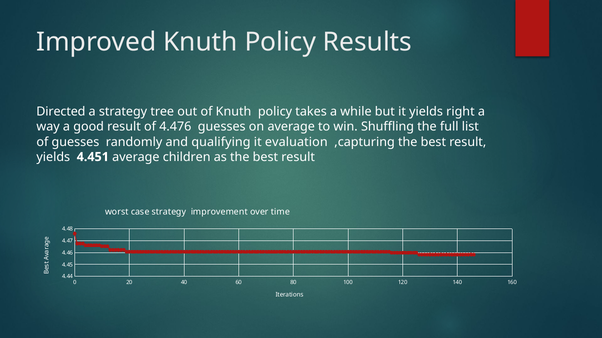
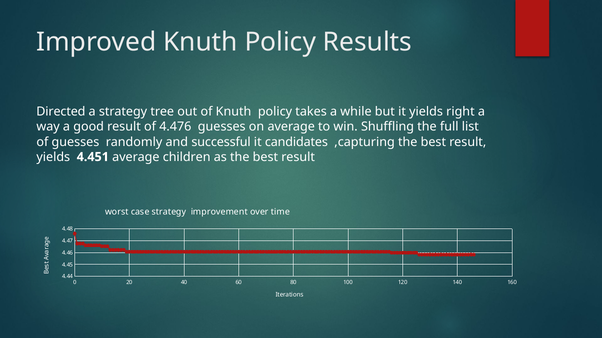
qualifying: qualifying -> successful
evaluation: evaluation -> candidates
